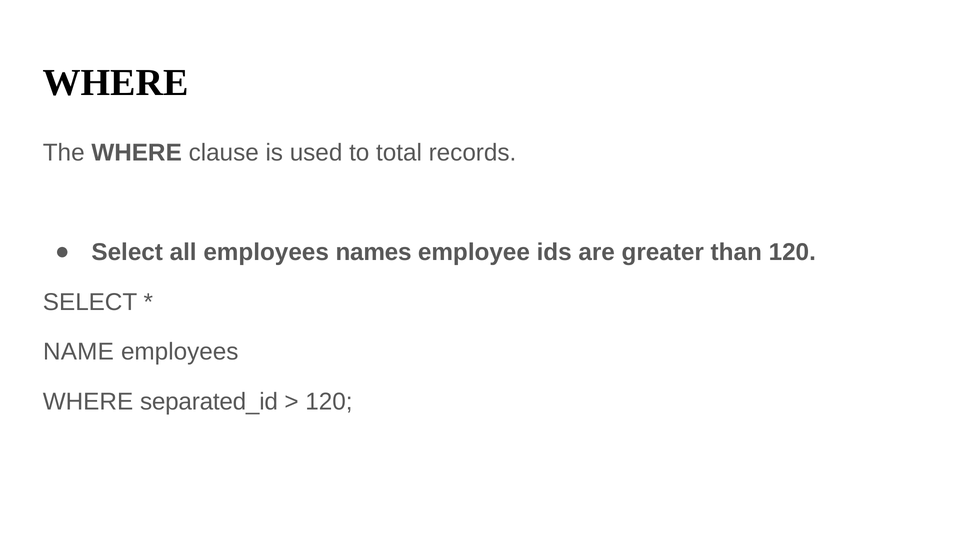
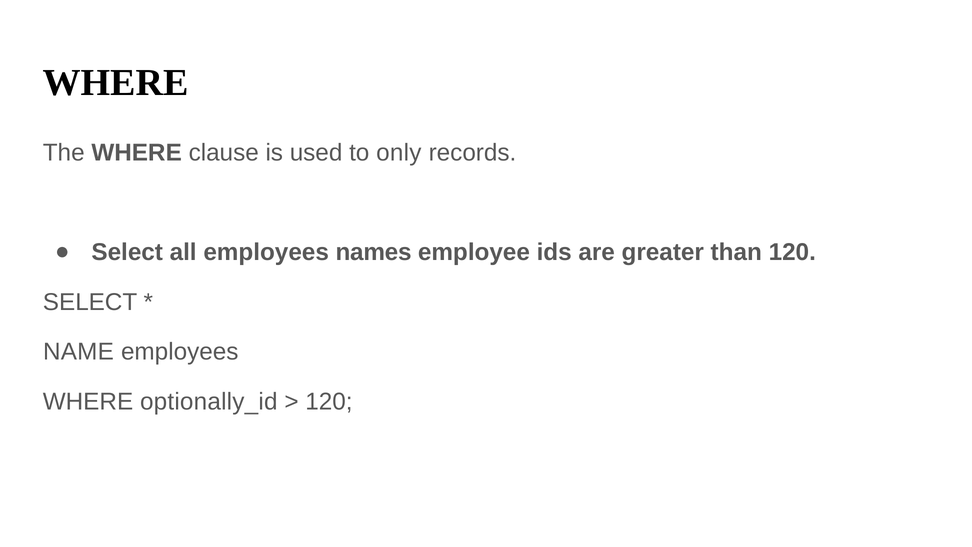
total: total -> only
separated_id: separated_id -> optionally_id
